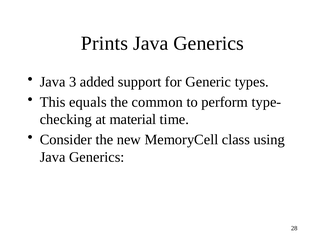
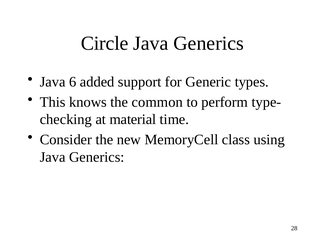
Prints: Prints -> Circle
3: 3 -> 6
equals: equals -> knows
